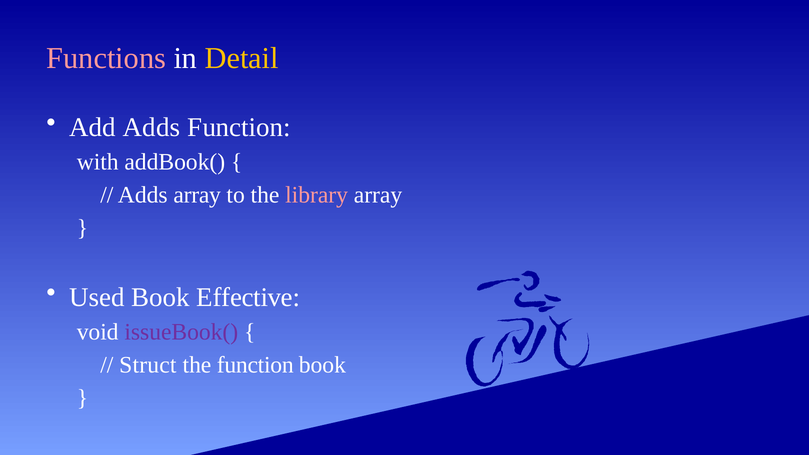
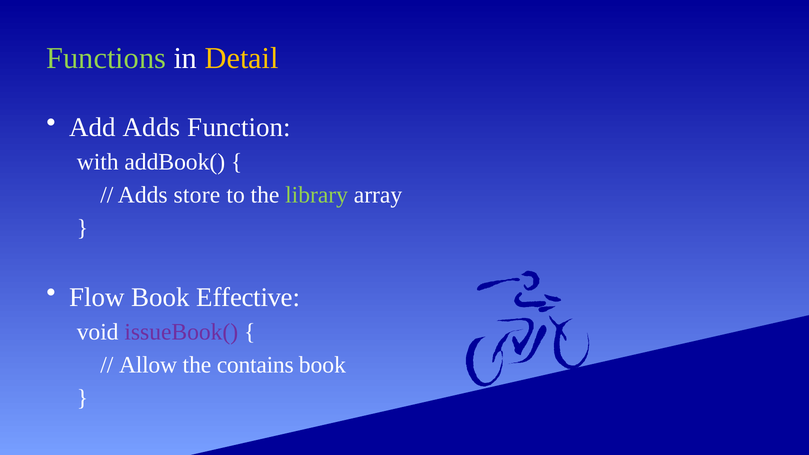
Functions colour: pink -> light green
Adds array: array -> store
library colour: pink -> light green
Used: Used -> Flow
Struct: Struct -> Allow
the function: function -> contains
